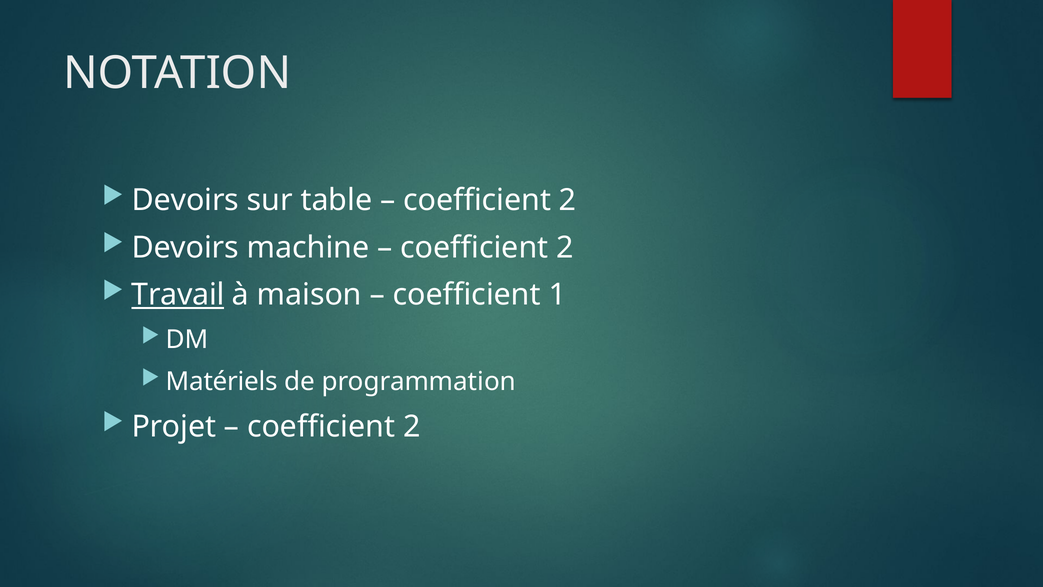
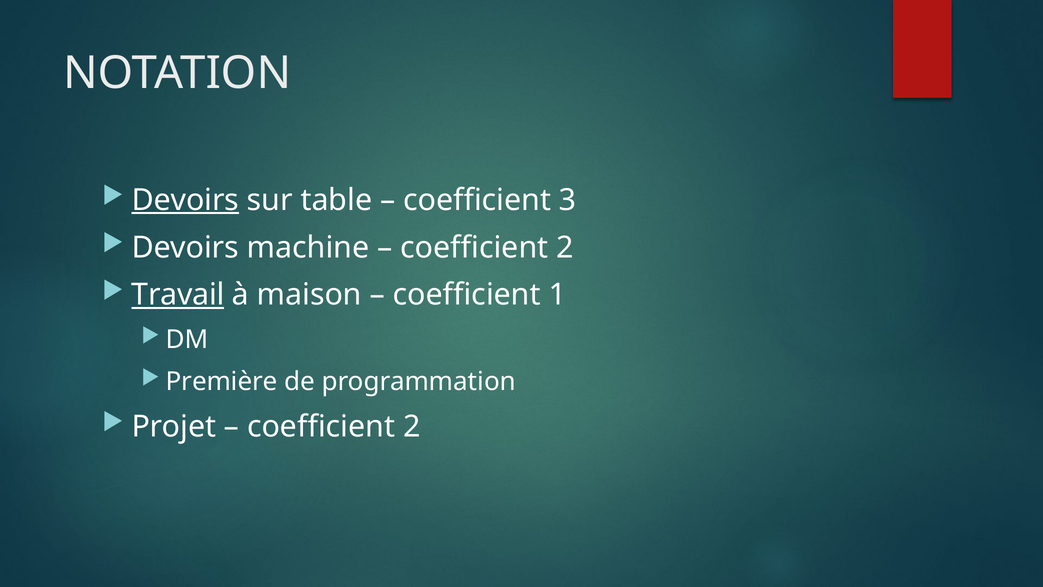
Devoirs at (185, 200) underline: none -> present
2 at (568, 200): 2 -> 3
Matériels: Matériels -> Première
